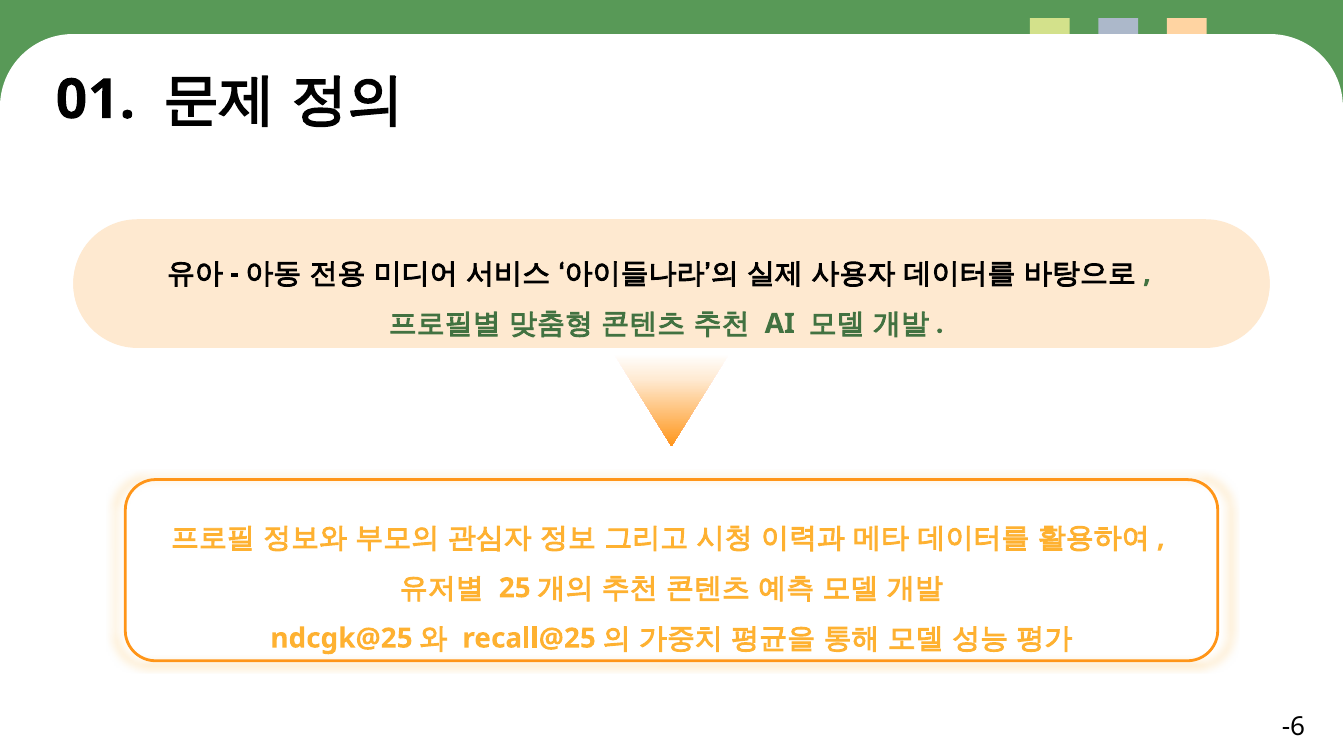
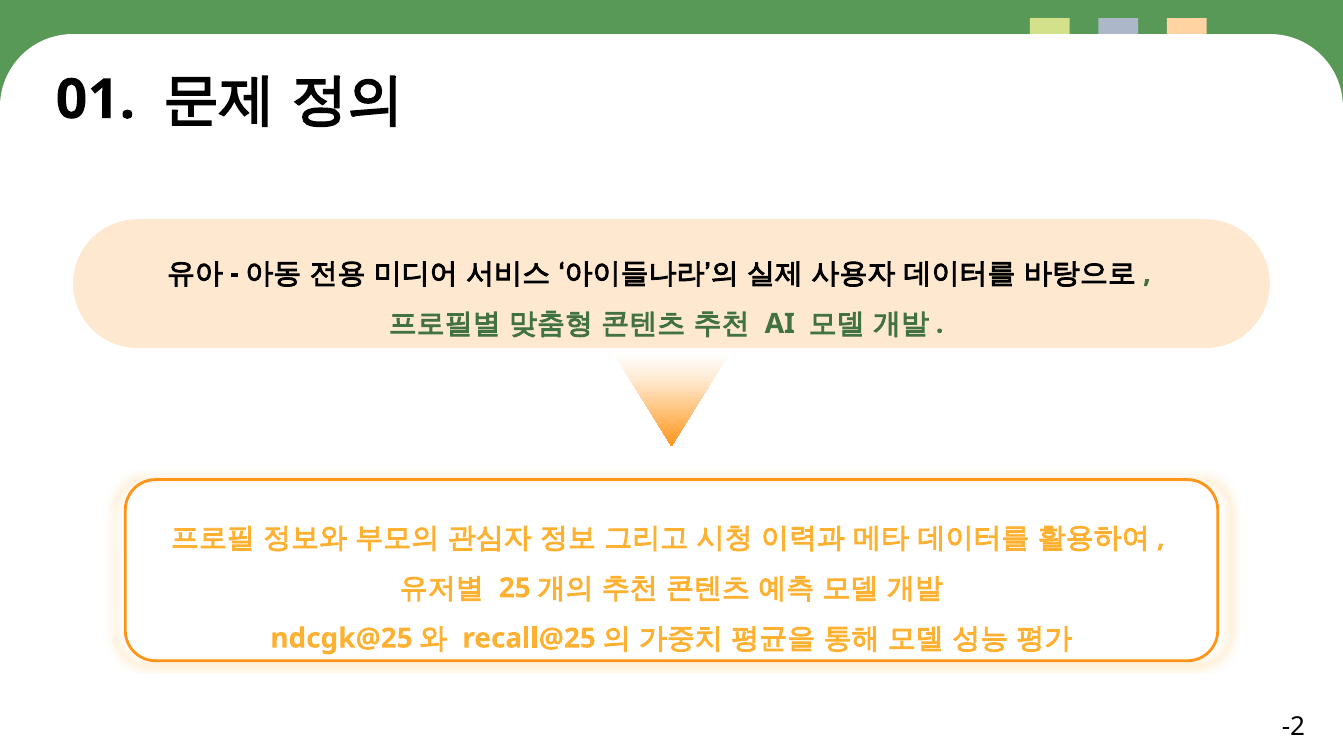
-6: -6 -> -2
